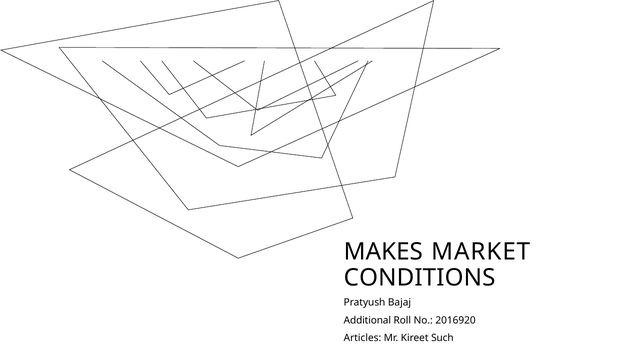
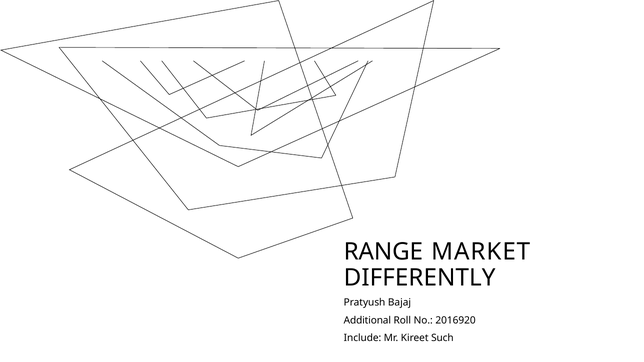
MAKES: MAKES -> RANGE
CONDITIONS: CONDITIONS -> DIFFERENTLY
Articles: Articles -> Include
